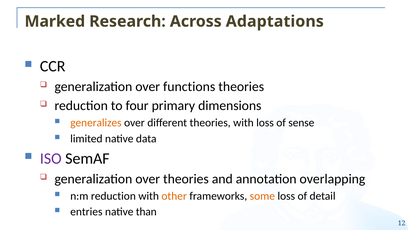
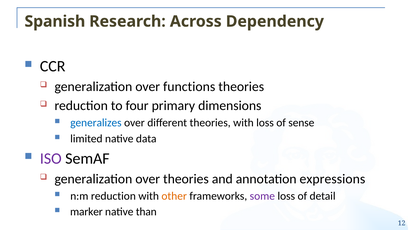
Marked: Marked -> Spanish
Adaptations: Adaptations -> Dependency
generalizes colour: orange -> blue
overlapping: overlapping -> expressions
some colour: orange -> purple
entries: entries -> marker
